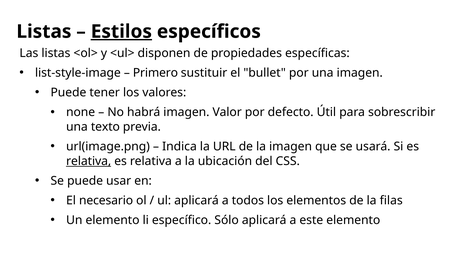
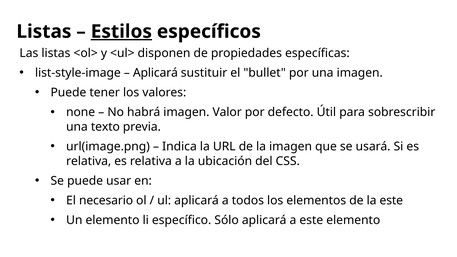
Primero at (155, 73): Primero -> Aplicará
relativa at (89, 161) underline: present -> none
la filas: filas -> este
